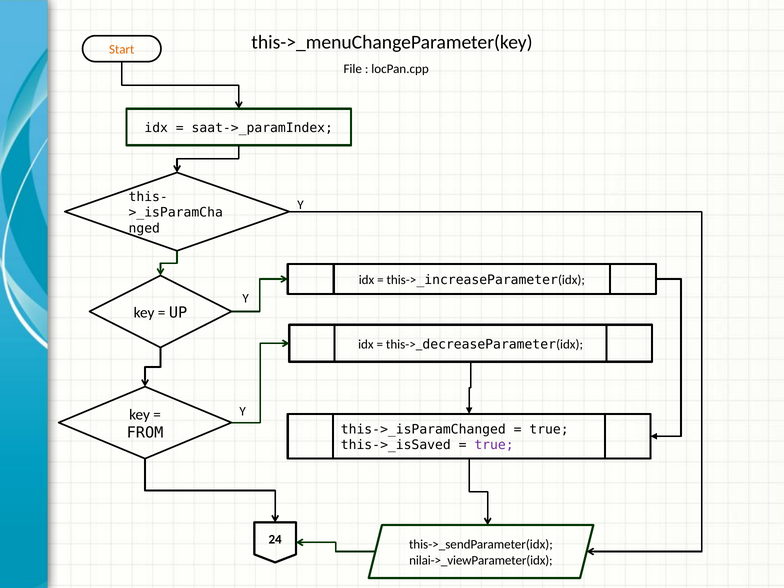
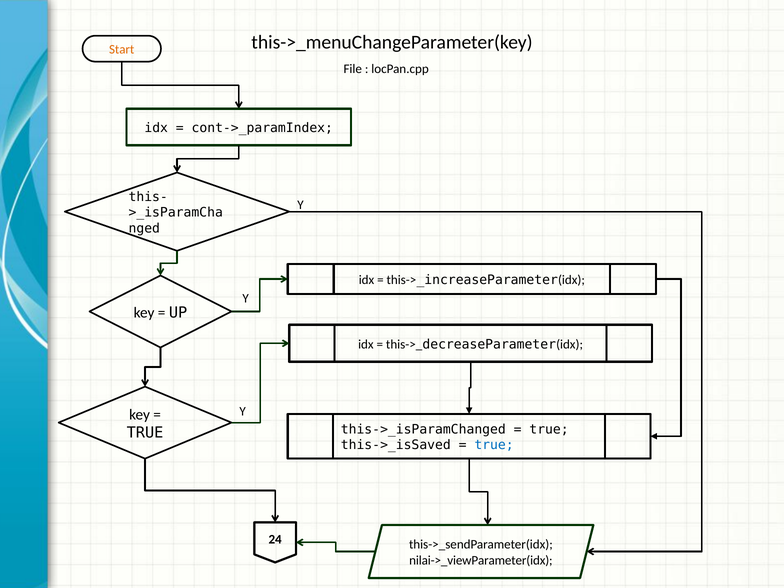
saat->_paramIndex: saat->_paramIndex -> cont->_paramIndex
FROM at (145, 433): FROM -> TRUE
true at (494, 445) colour: purple -> blue
